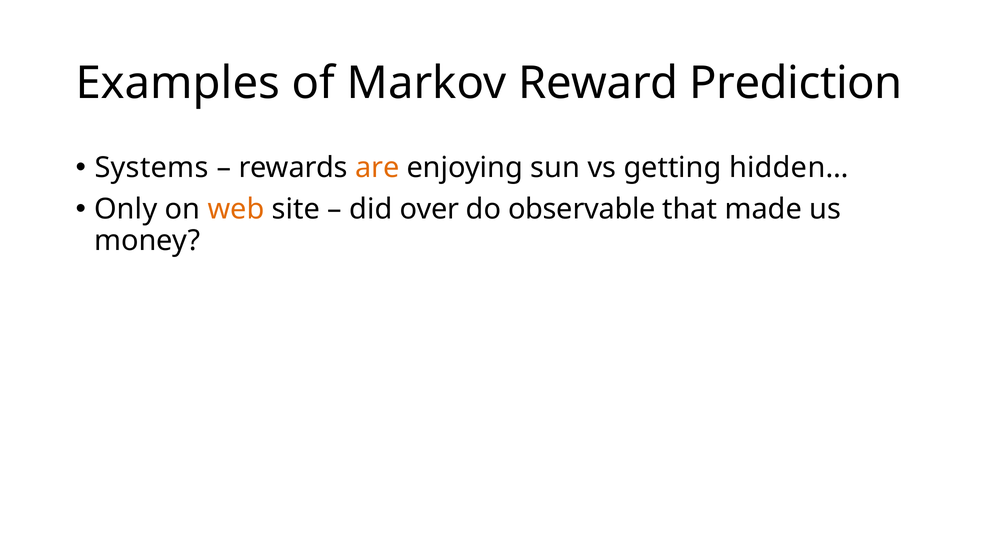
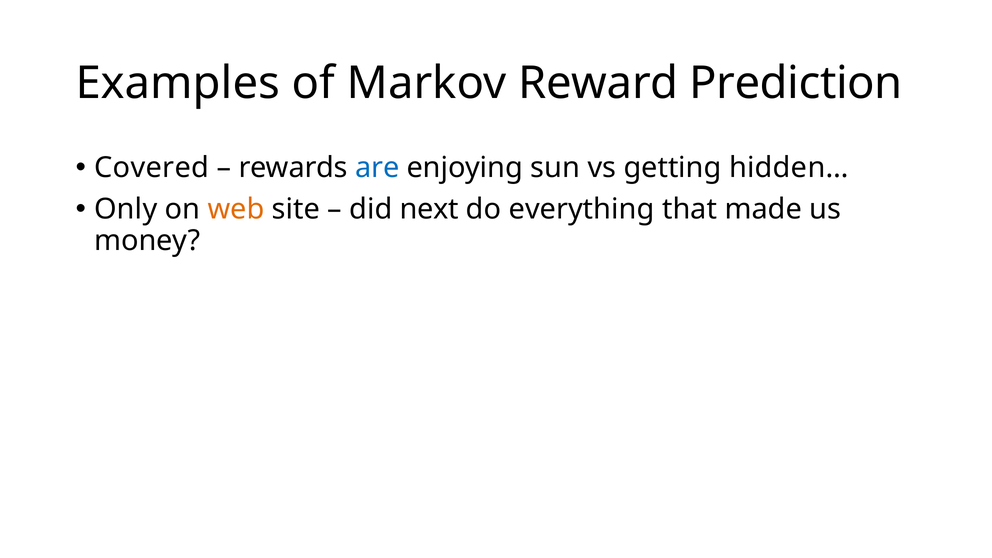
Systems: Systems -> Covered
are colour: orange -> blue
over: over -> next
observable: observable -> everything
